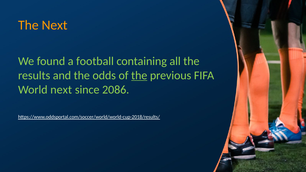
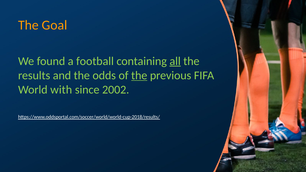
The Next: Next -> Goal
all underline: none -> present
World next: next -> with
2086: 2086 -> 2002
